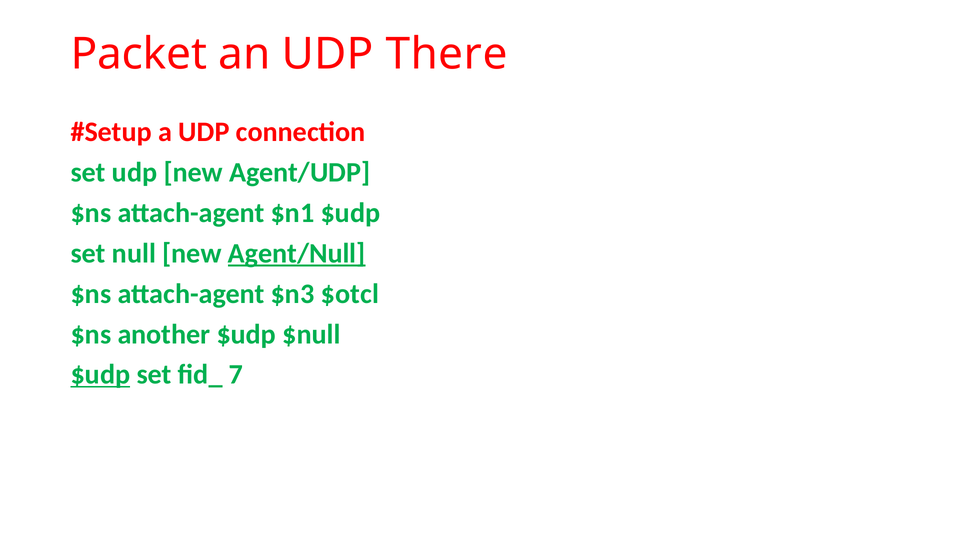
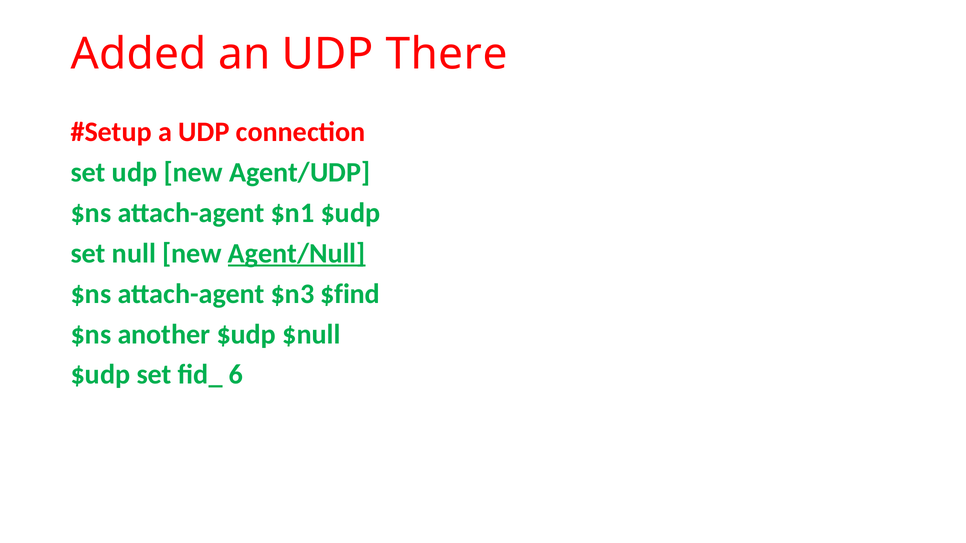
Packet: Packet -> Added
$otcl: $otcl -> $find
$udp at (100, 375) underline: present -> none
7: 7 -> 6
